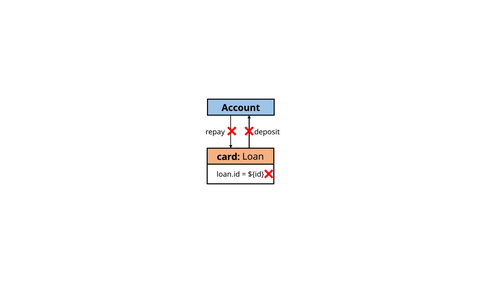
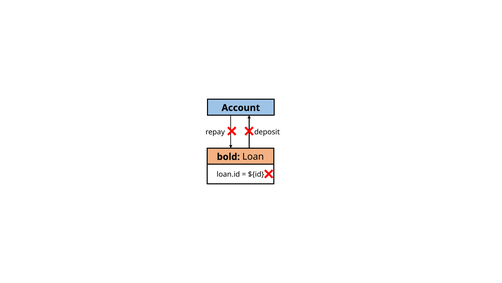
card: card -> bold
